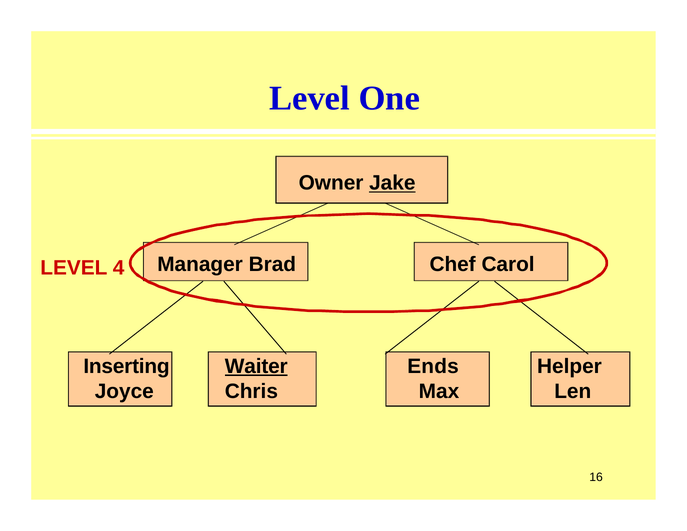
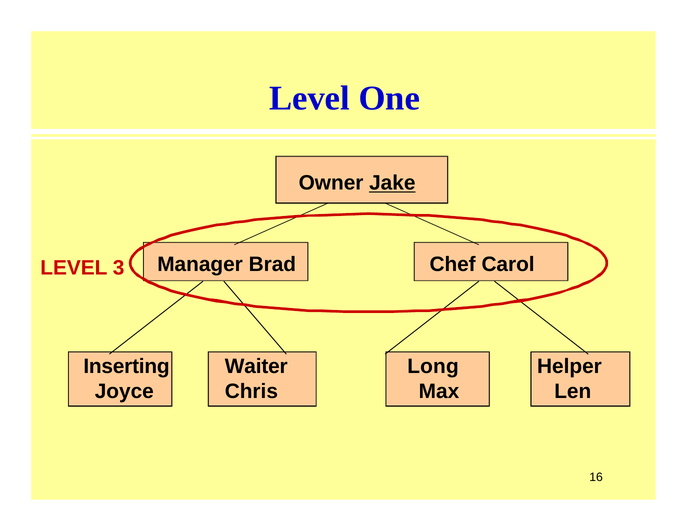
4: 4 -> 3
Waiter underline: present -> none
Ends: Ends -> Long
